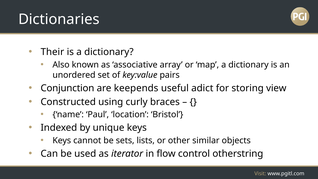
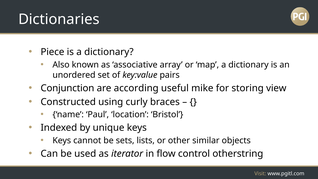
Their: Their -> Piece
keepends: keepends -> according
adict: adict -> mike
